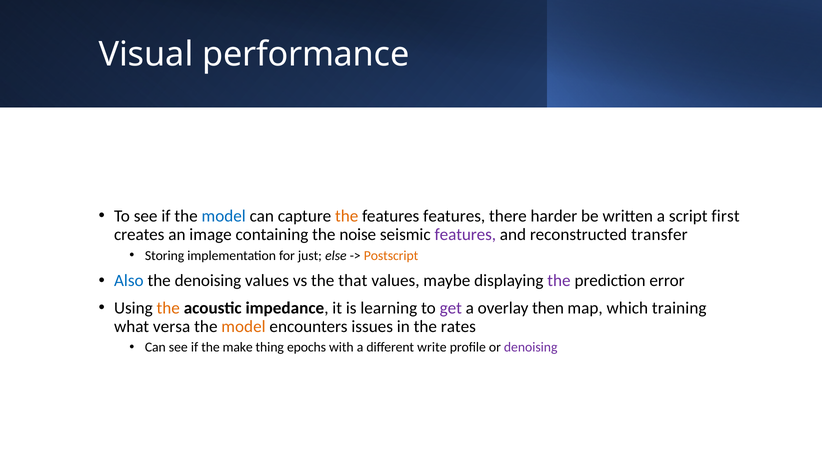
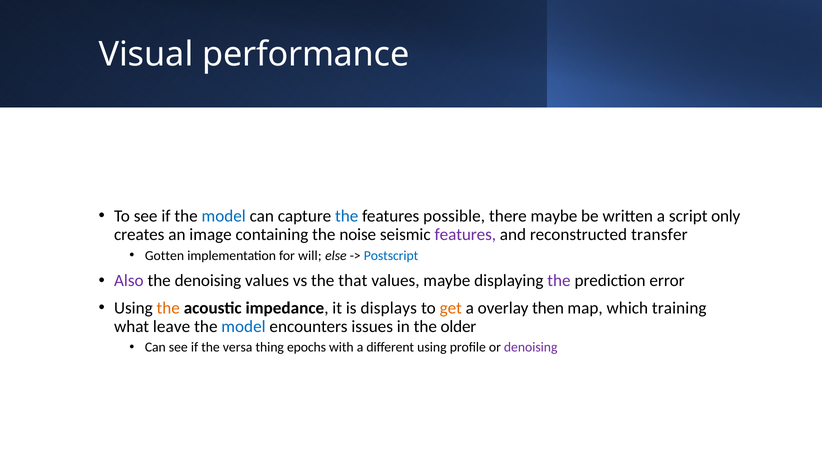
the at (347, 216) colour: orange -> blue
features features: features -> possible
there harder: harder -> maybe
first: first -> only
Storing: Storing -> Gotten
just: just -> will
Postscript colour: orange -> blue
Also colour: blue -> purple
learning: learning -> displays
get colour: purple -> orange
versa: versa -> leave
model at (243, 326) colour: orange -> blue
rates: rates -> older
make: make -> versa
different write: write -> using
